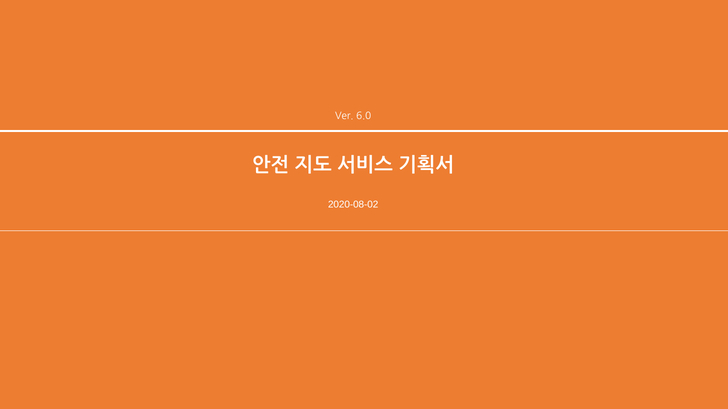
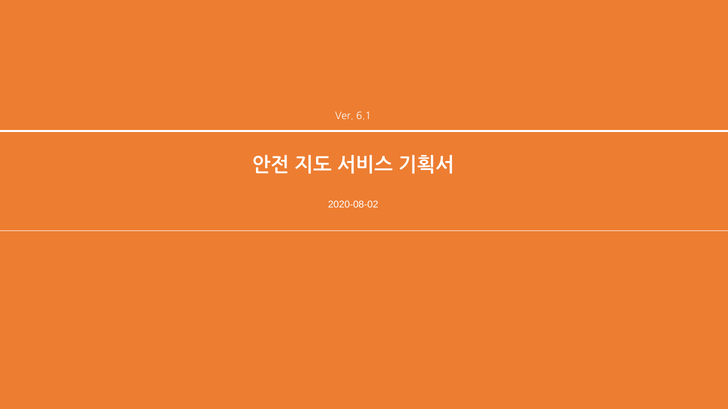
6.0: 6.0 -> 6.1
